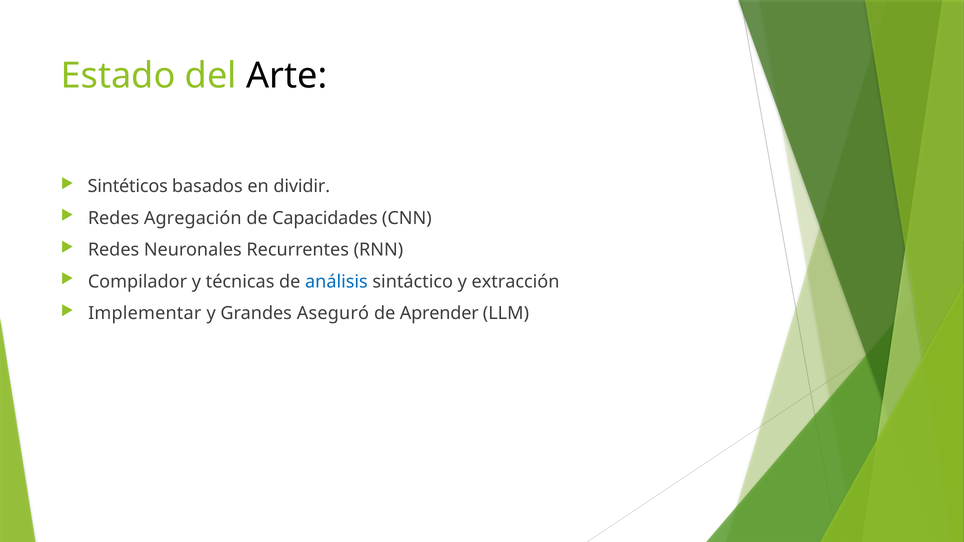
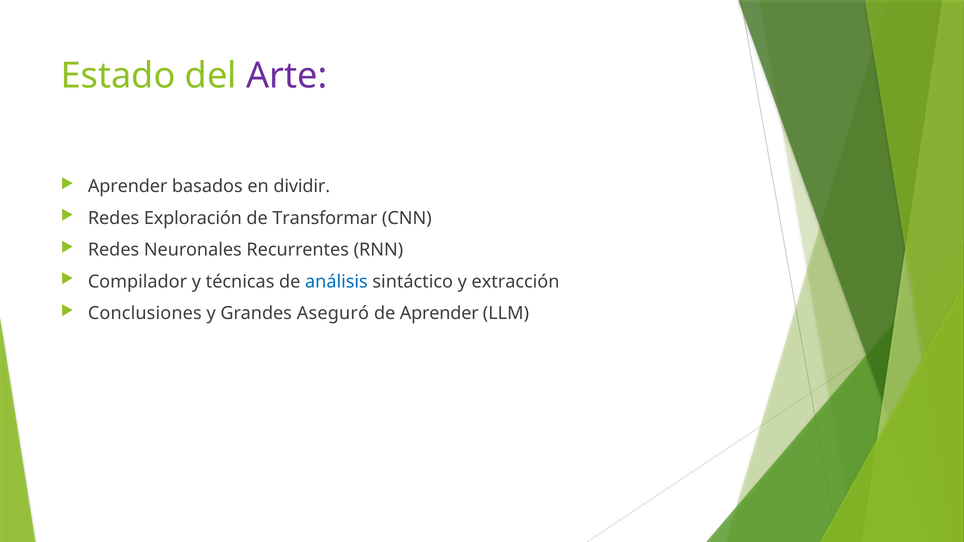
Arte colour: black -> purple
Sintéticos at (128, 187): Sintéticos -> Aprender
Agregación: Agregación -> Exploración
Capacidades: Capacidades -> Transformar
Implementar: Implementar -> Conclusiones
